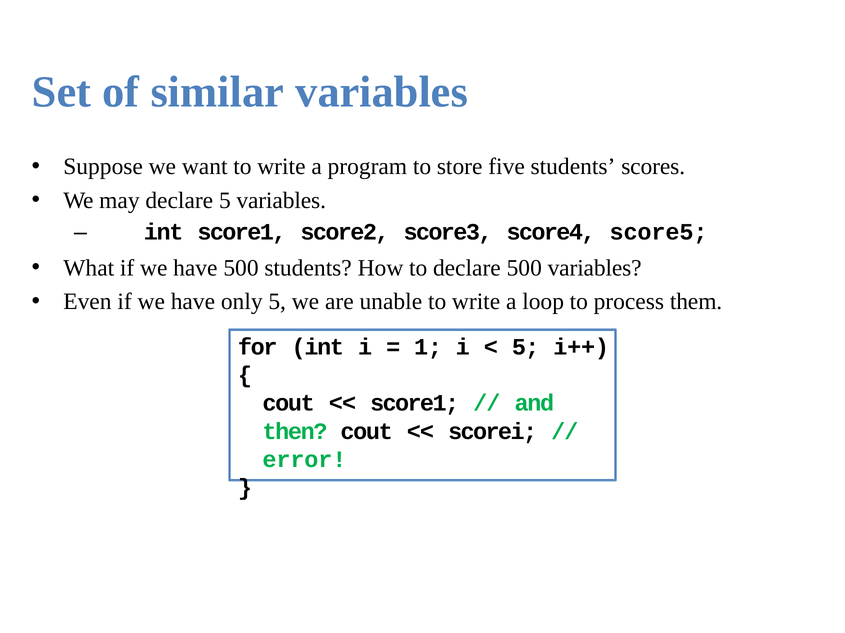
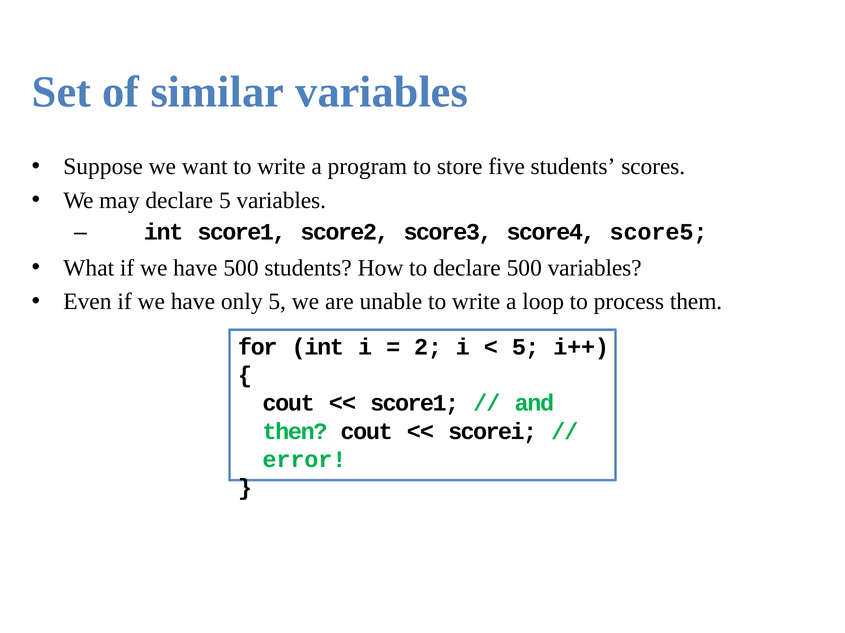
1: 1 -> 2
